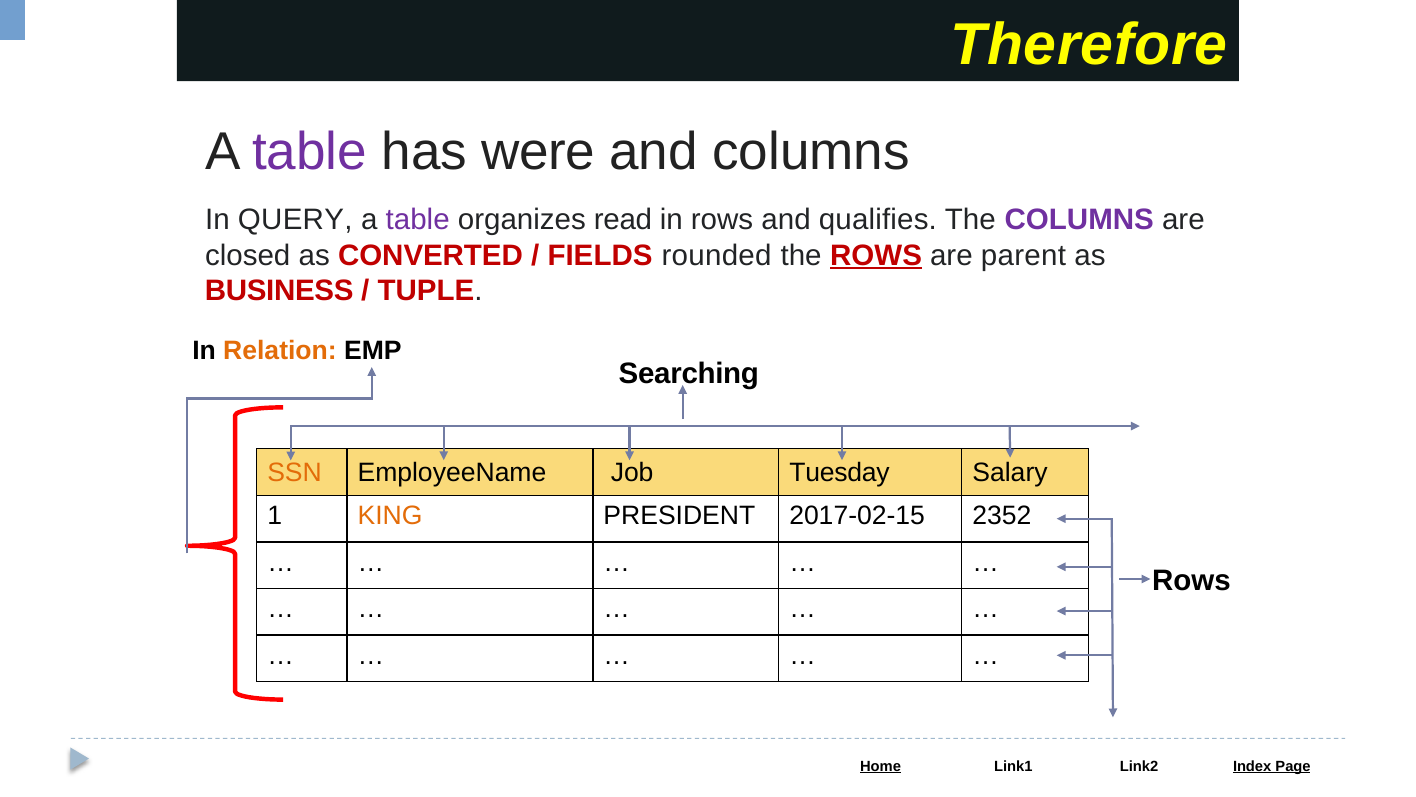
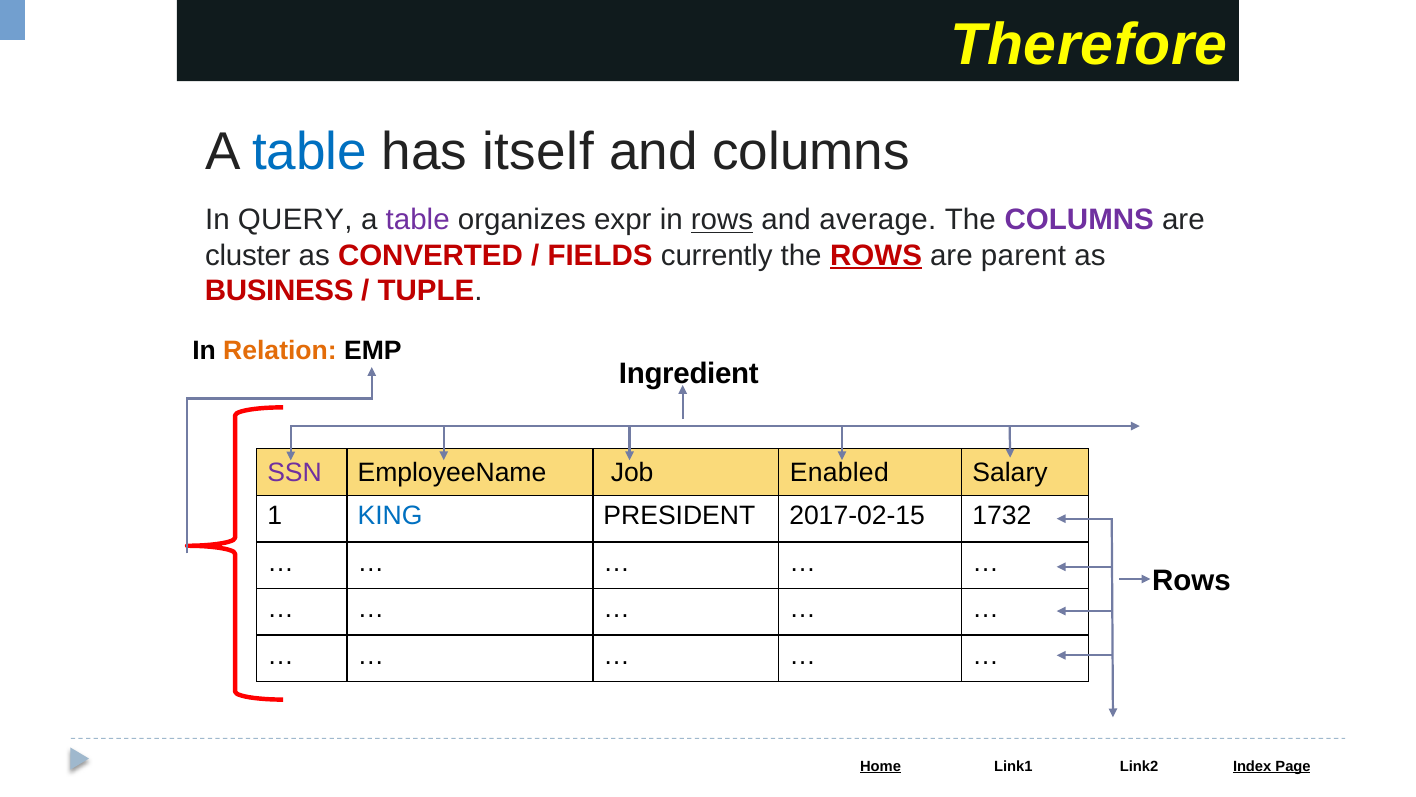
table at (310, 152) colour: purple -> blue
were: were -> itself
read: read -> expr
rows at (722, 220) underline: none -> present
qualifies: qualifies -> average
closed: closed -> cluster
rounded: rounded -> currently
Searching: Searching -> Ingredient
SSN colour: orange -> purple
Tuesday: Tuesday -> Enabled
KING colour: orange -> blue
2352: 2352 -> 1732
